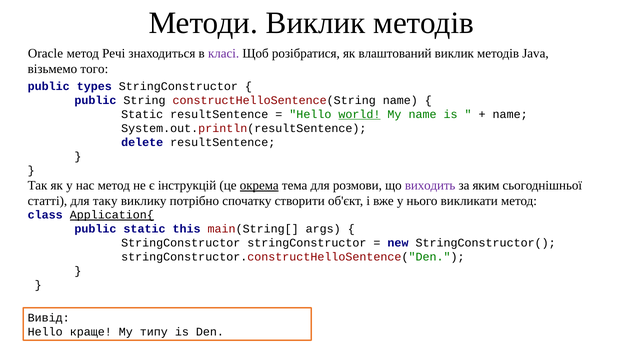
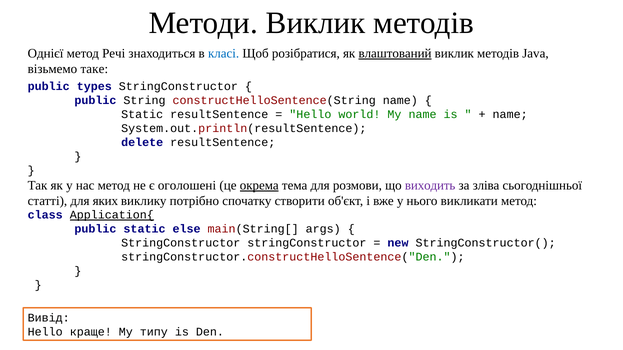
Oracle: Oracle -> Однієї
класі colour: purple -> blue
влаштований underline: none -> present
того: того -> таке
world underline: present -> none
інструкцій: інструкцій -> оголошені
яким: яким -> зліва
таку: таку -> яких
this: this -> else
